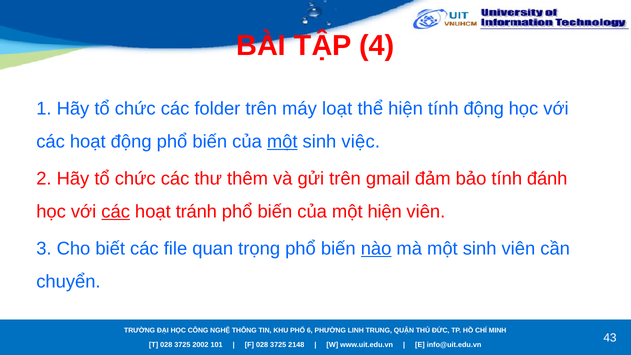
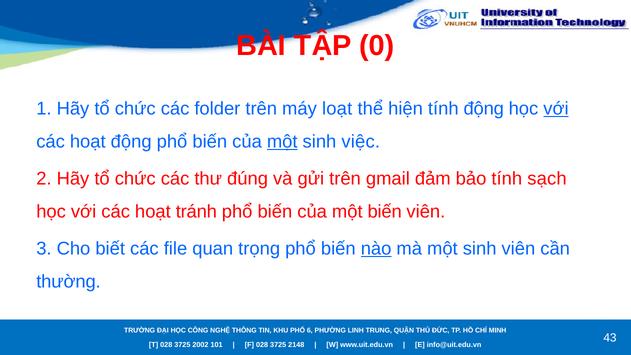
4: 4 -> 0
với at (556, 109) underline: none -> present
thêm: thêm -> đúng
đánh: đánh -> sạch
các at (116, 212) underline: present -> none
một hiện: hiện -> biến
chuyển: chuyển -> thường
